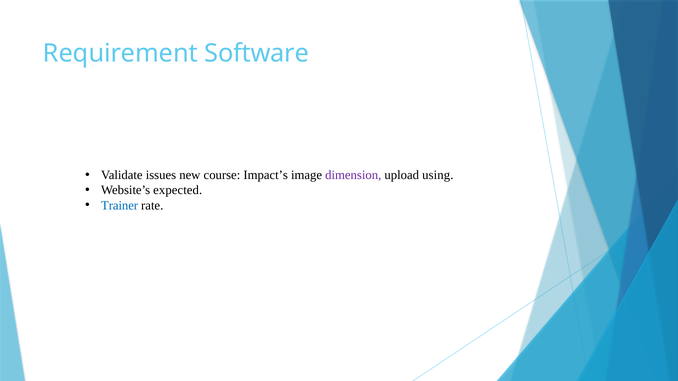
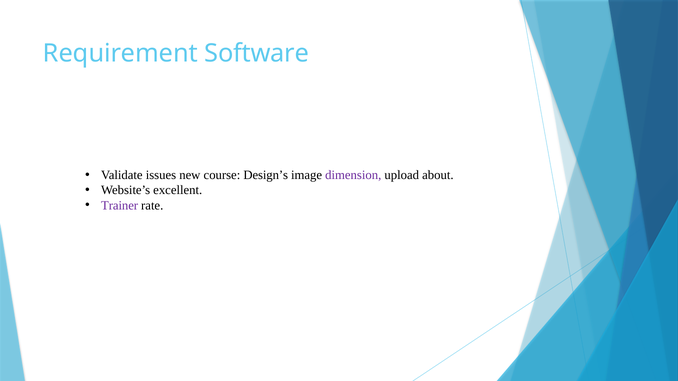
Impact’s: Impact’s -> Design’s
using: using -> about
expected: expected -> excellent
Trainer colour: blue -> purple
